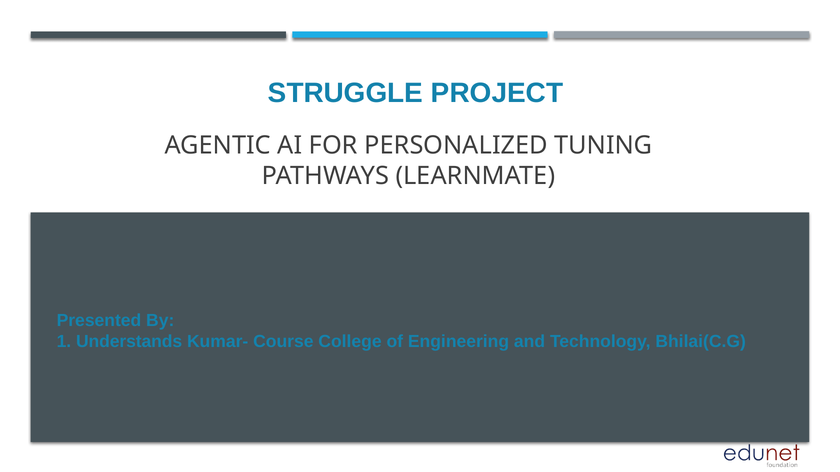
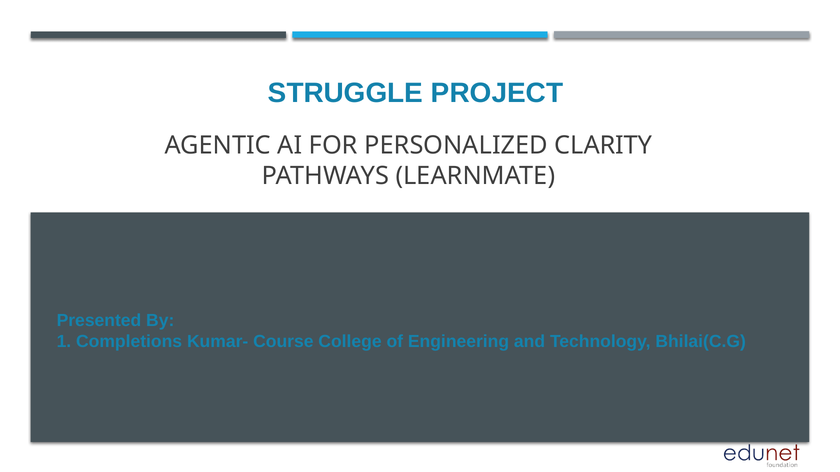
TUNING: TUNING -> CLARITY
Understands: Understands -> Completions
